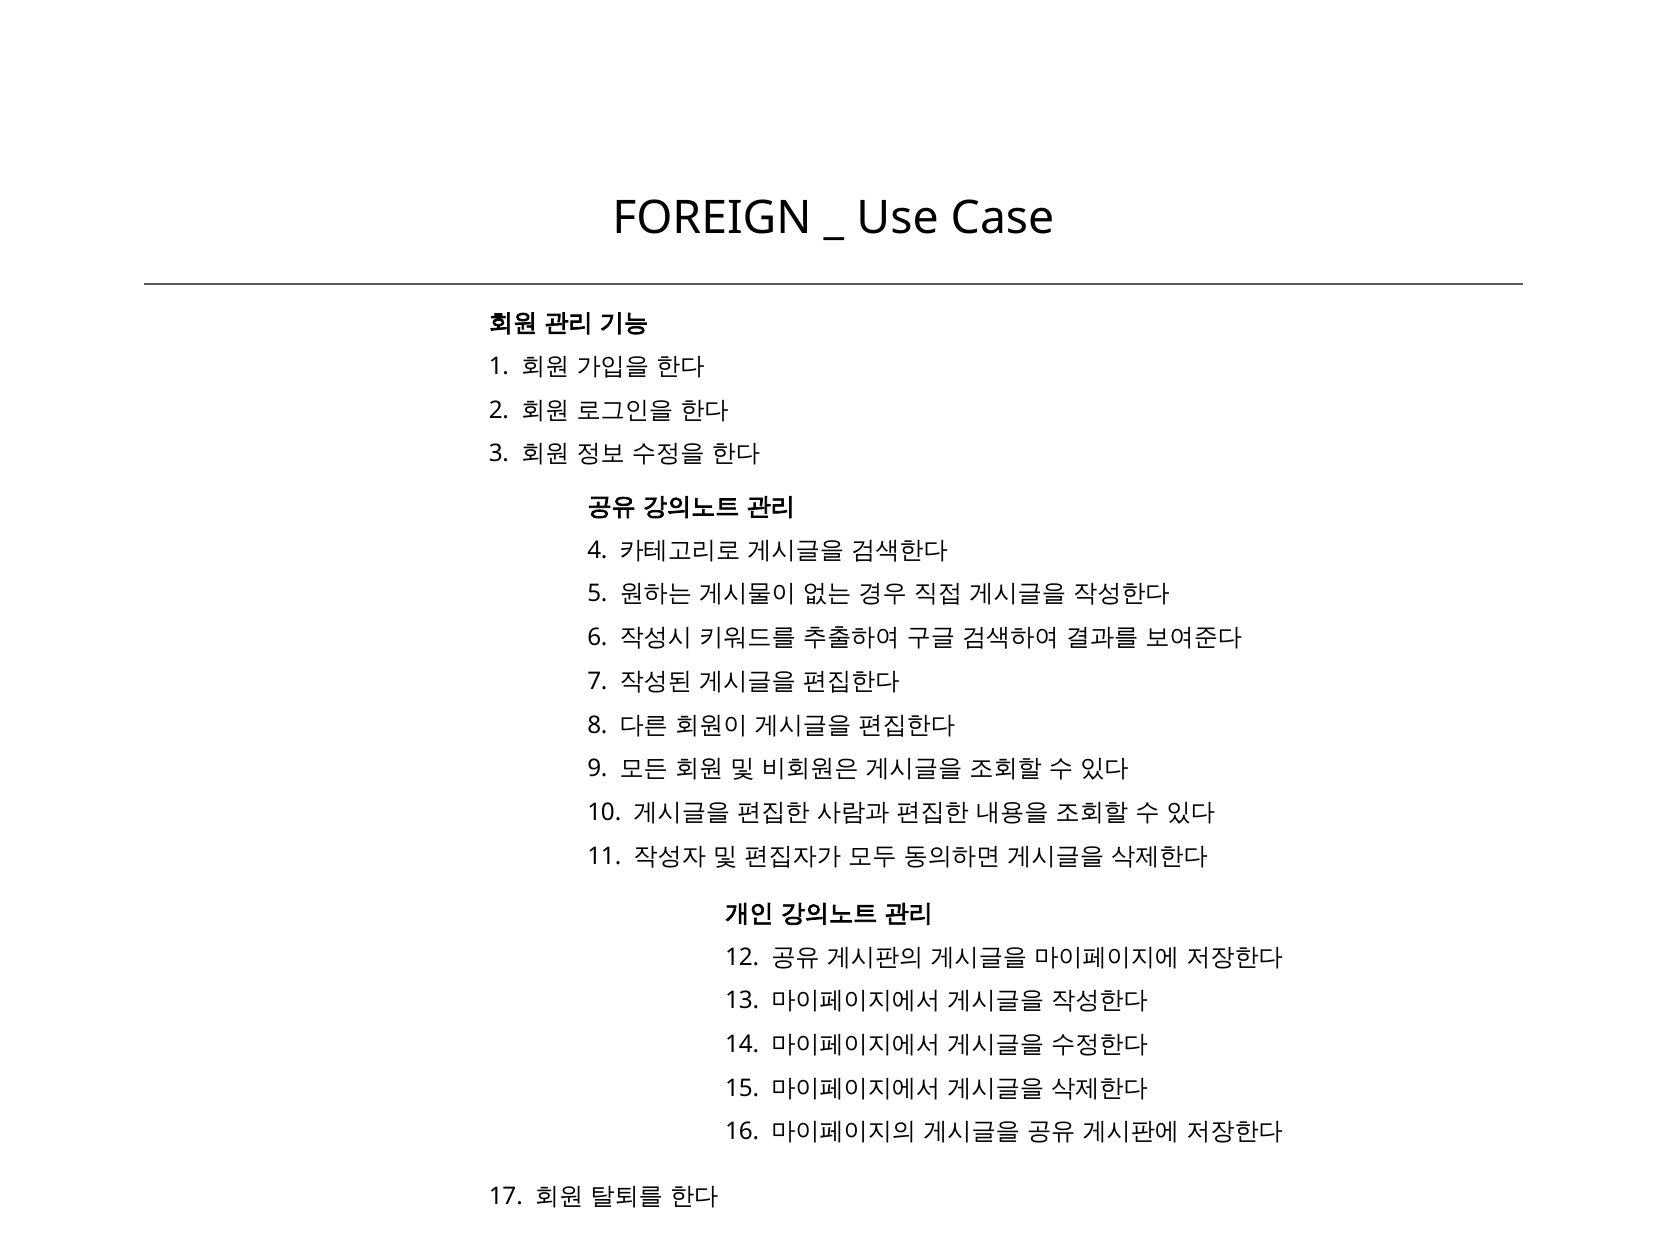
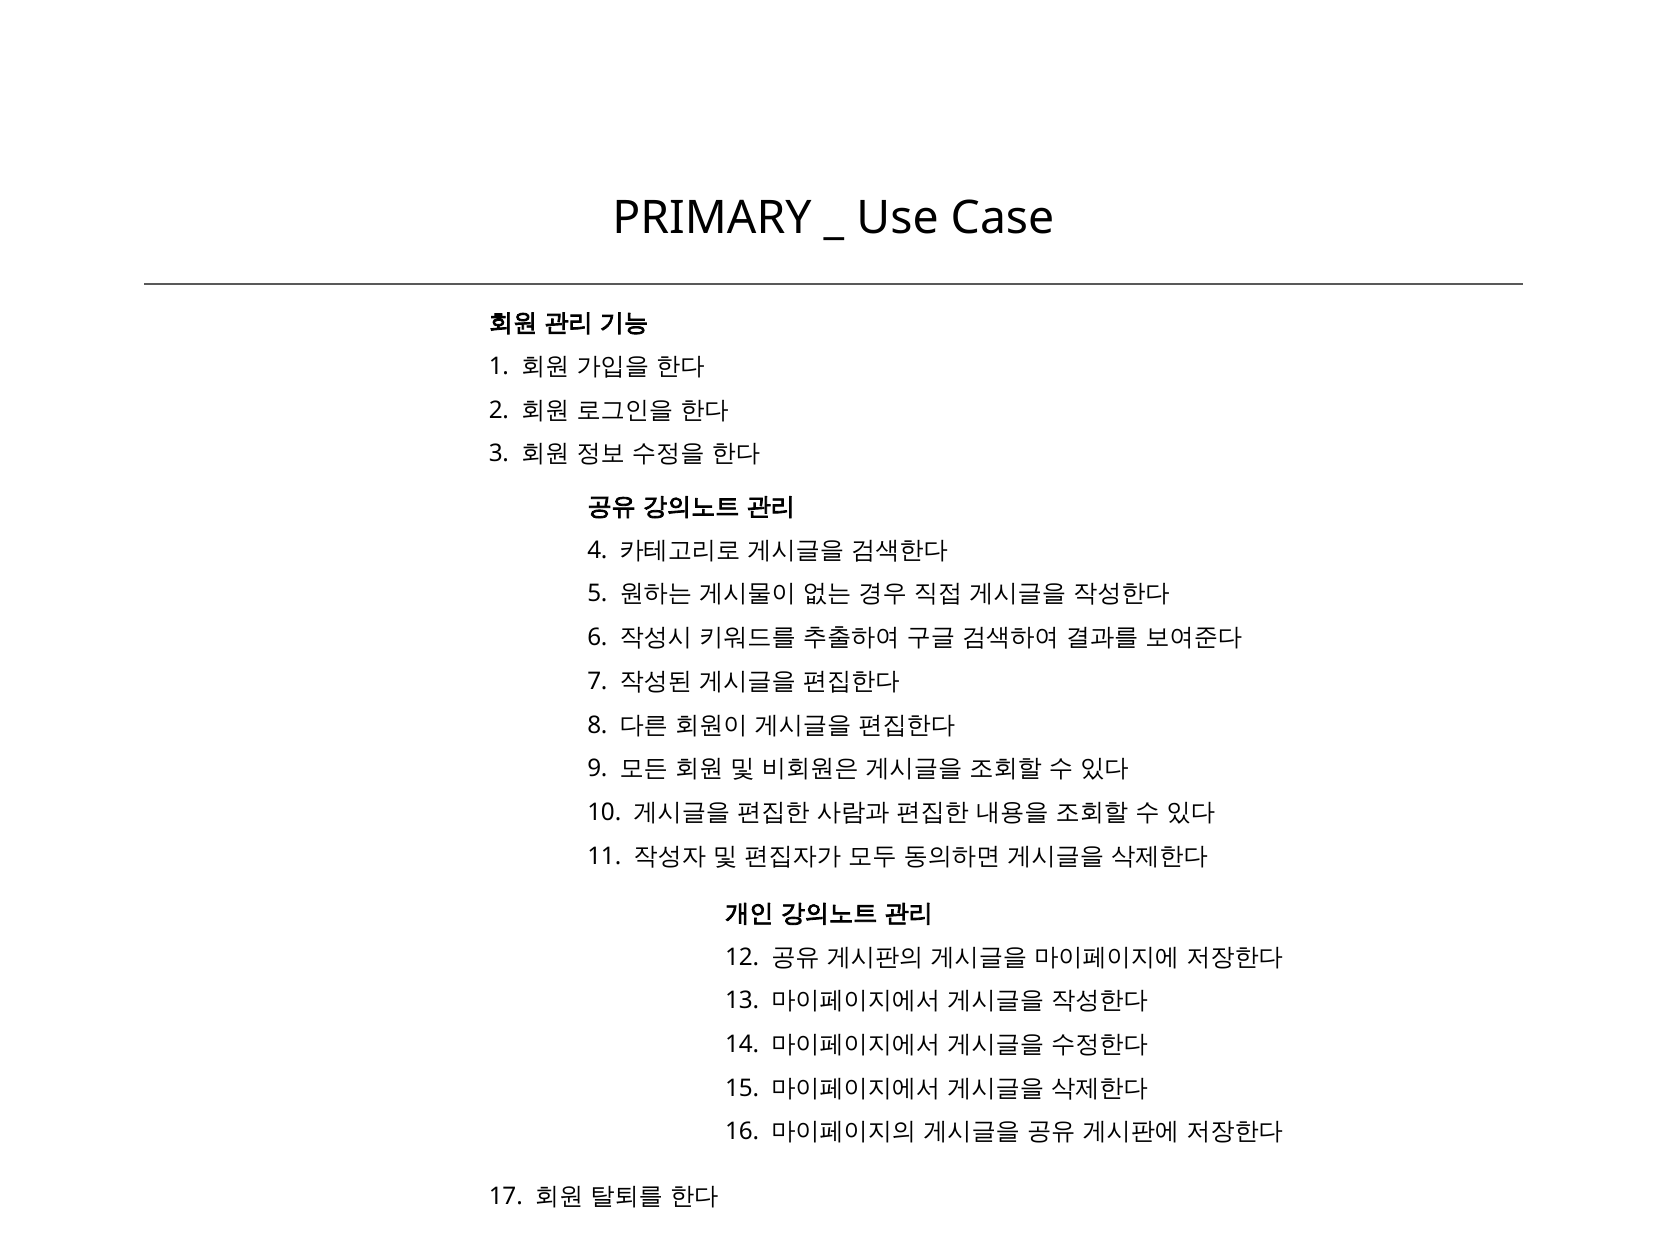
FOREIGN: FOREIGN -> PRIMARY
